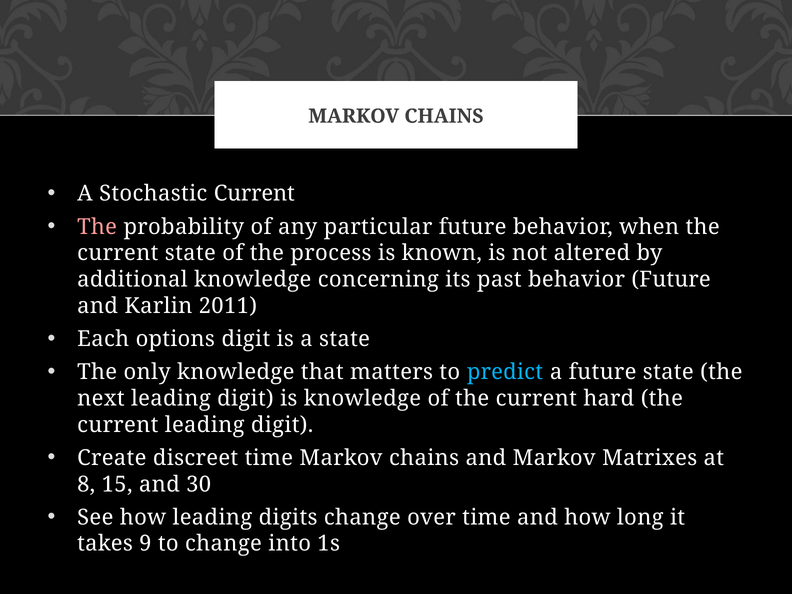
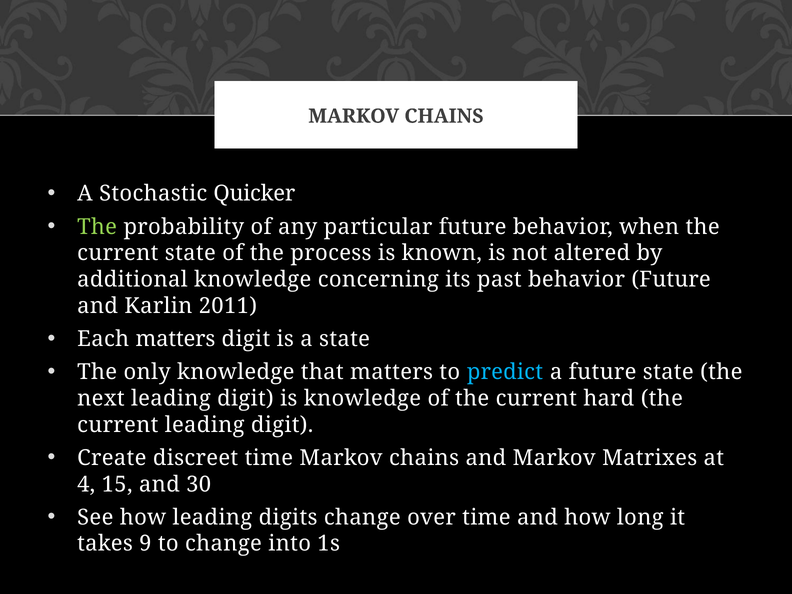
Stochastic Current: Current -> Quicker
The at (97, 227) colour: pink -> light green
Each options: options -> matters
8: 8 -> 4
